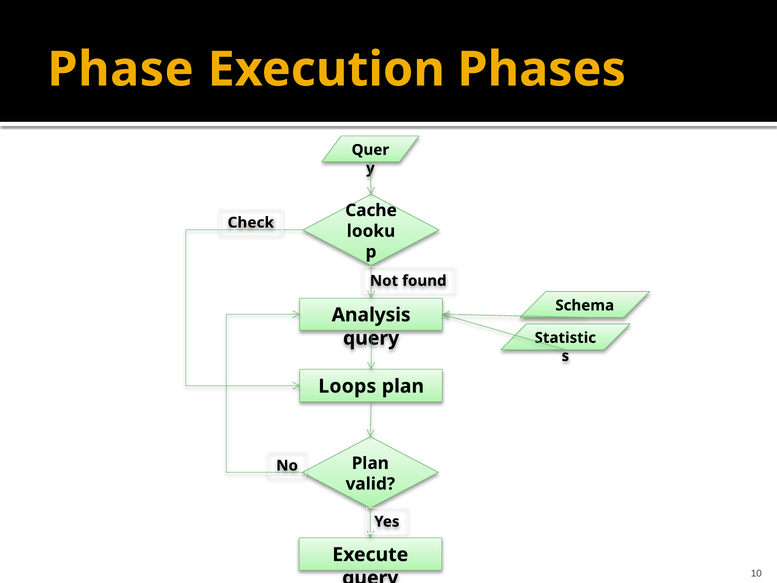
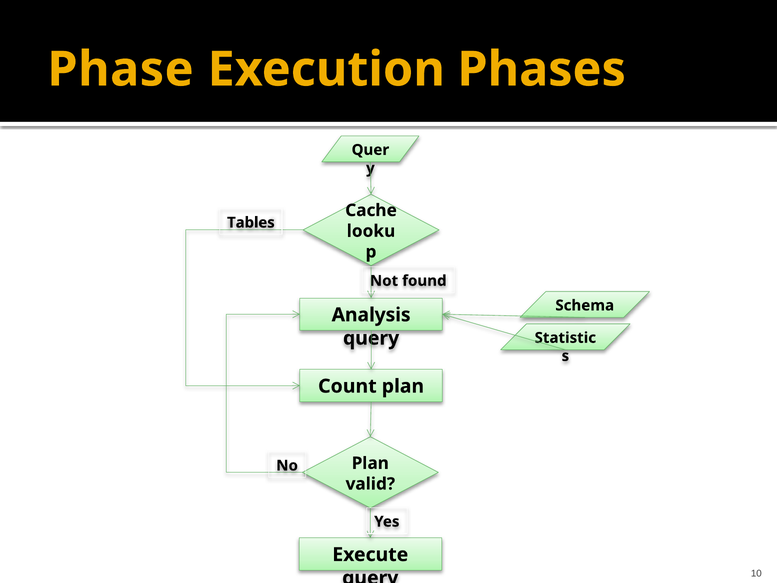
Check: Check -> Tables
Loops: Loops -> Count
